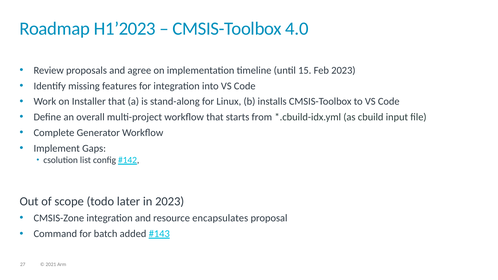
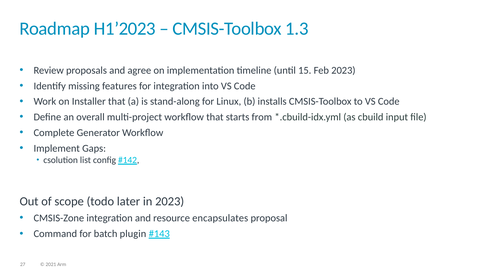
4.0: 4.0 -> 1.3
added: added -> plugin
